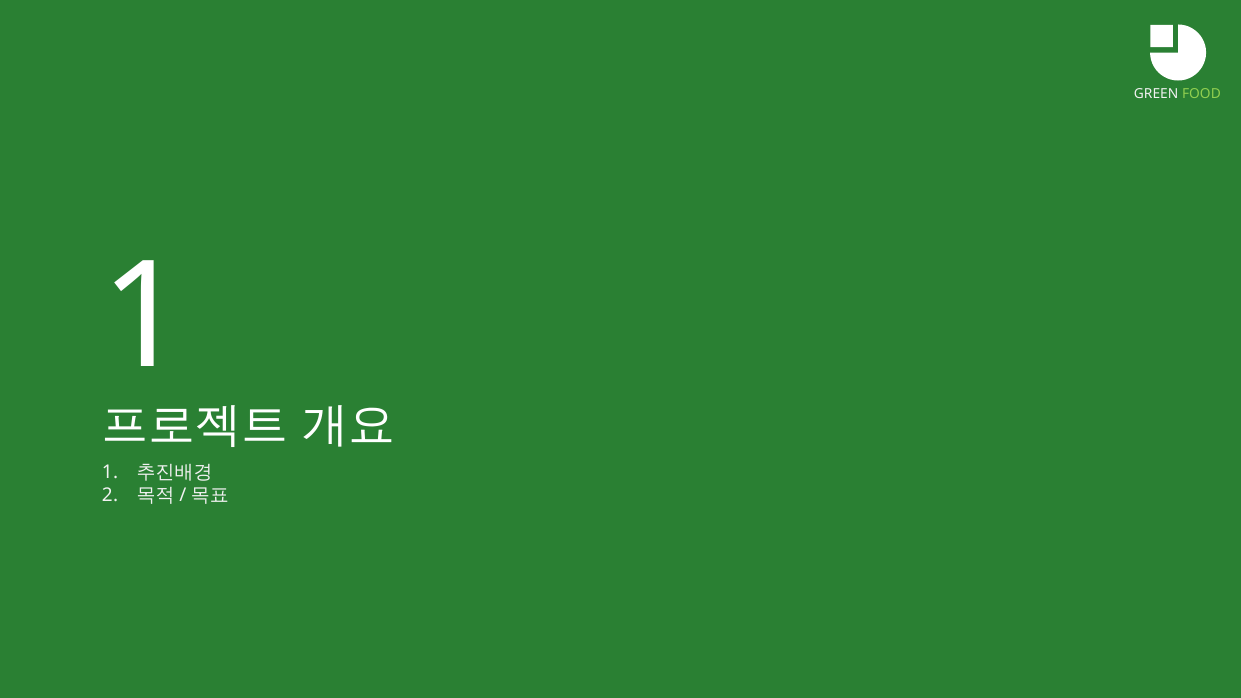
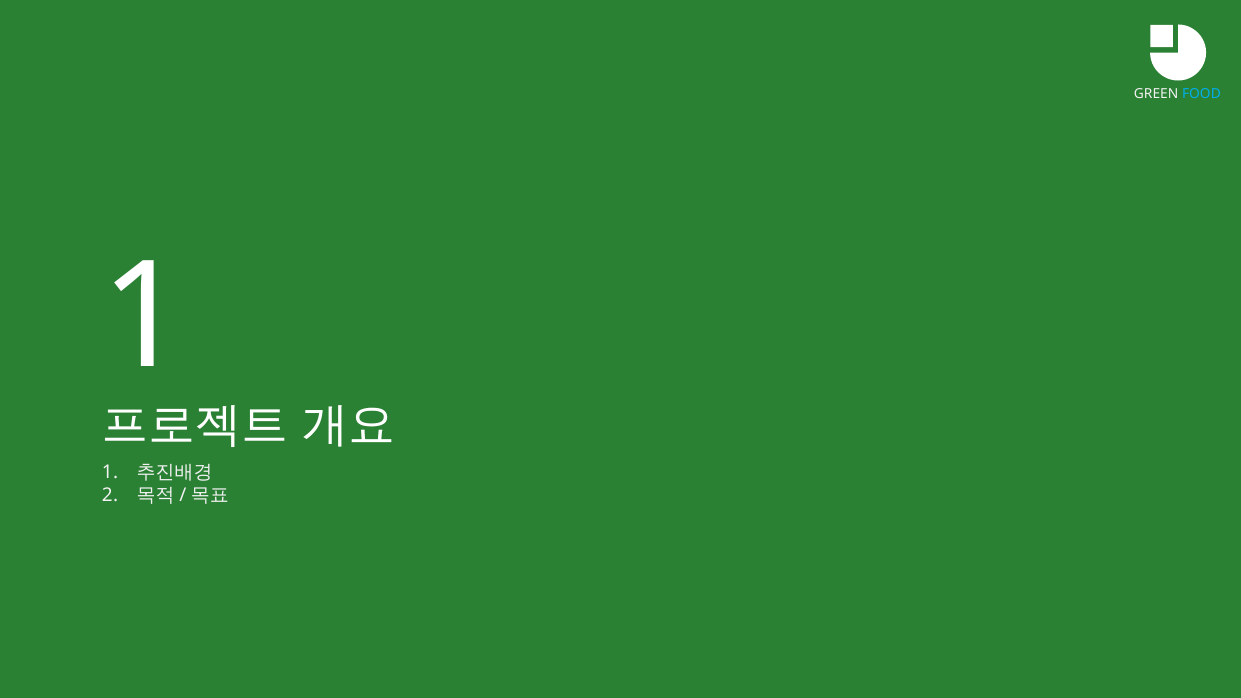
FOOD colour: light green -> light blue
